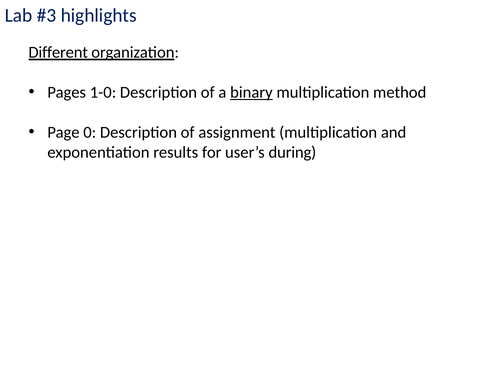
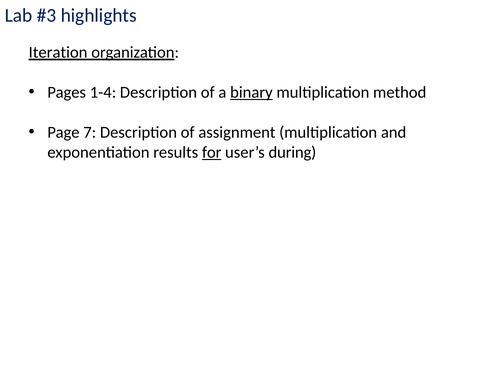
Different: Different -> Iteration
1-0: 1-0 -> 1-4
0: 0 -> 7
for underline: none -> present
